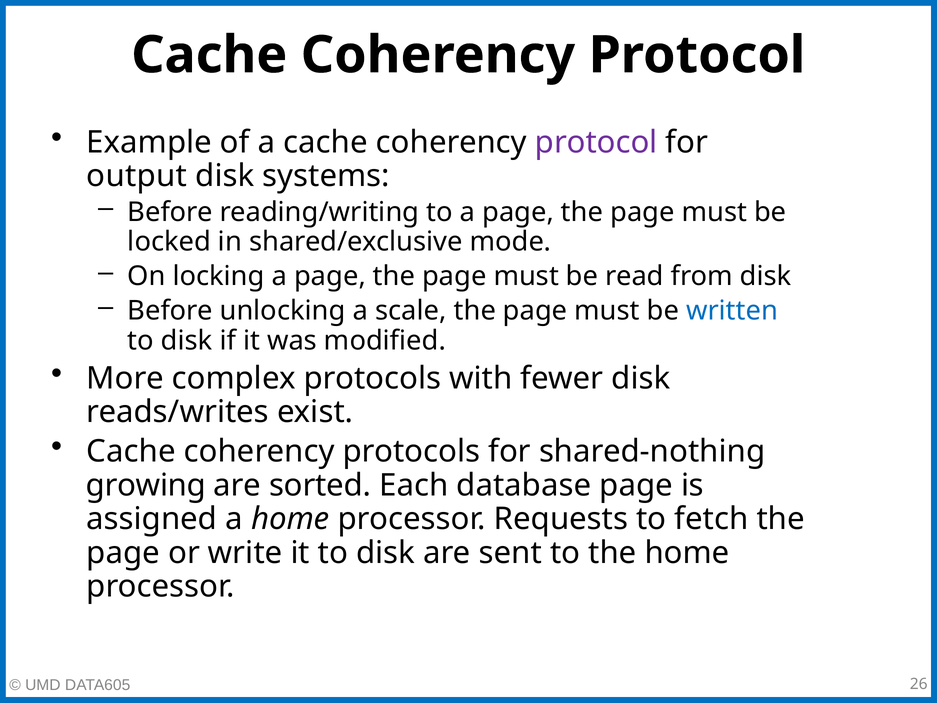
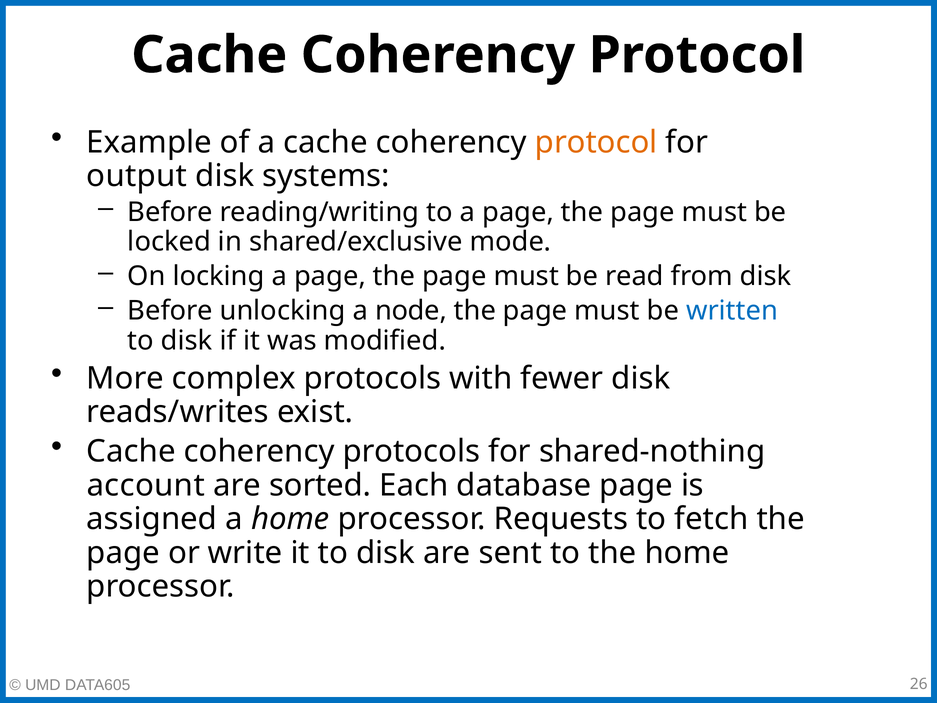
protocol at (596, 142) colour: purple -> orange
scale: scale -> node
growing: growing -> account
